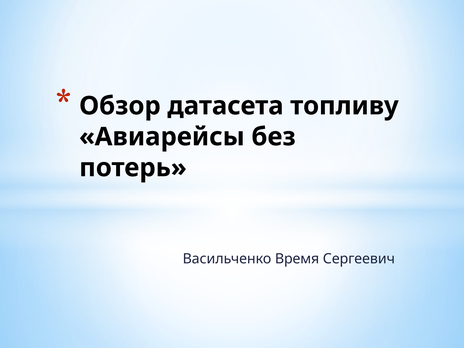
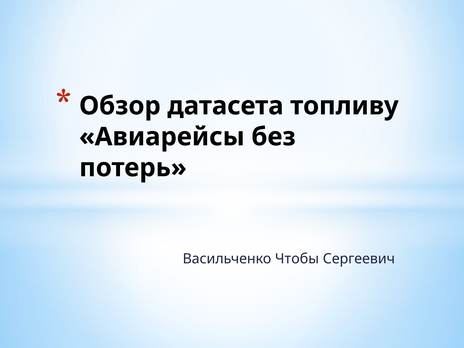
Время: Время -> Чтобы
